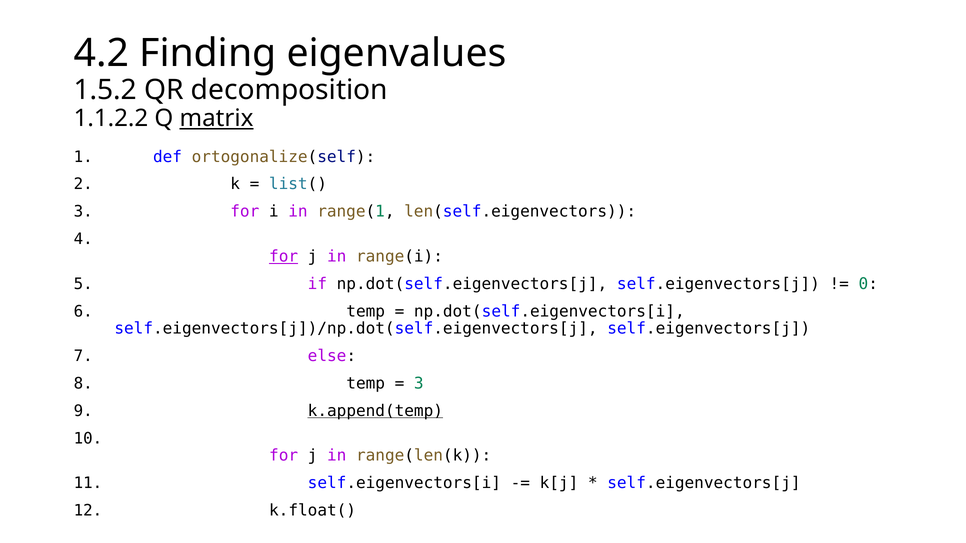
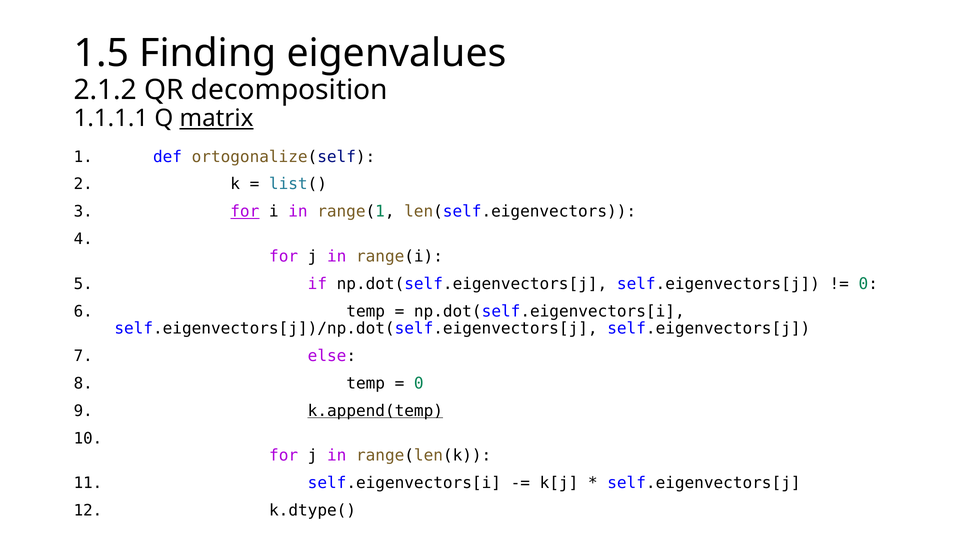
4.2: 4.2 -> 1.5
1.5.2: 1.5.2 -> 2.1.2
1.1.2.2: 1.1.2.2 -> 1.1.1.1
for at (245, 212) underline: none -> present
for at (284, 257) underline: present -> none
3 at (419, 384): 3 -> 0
k.float(: k.float( -> k.dtype(
